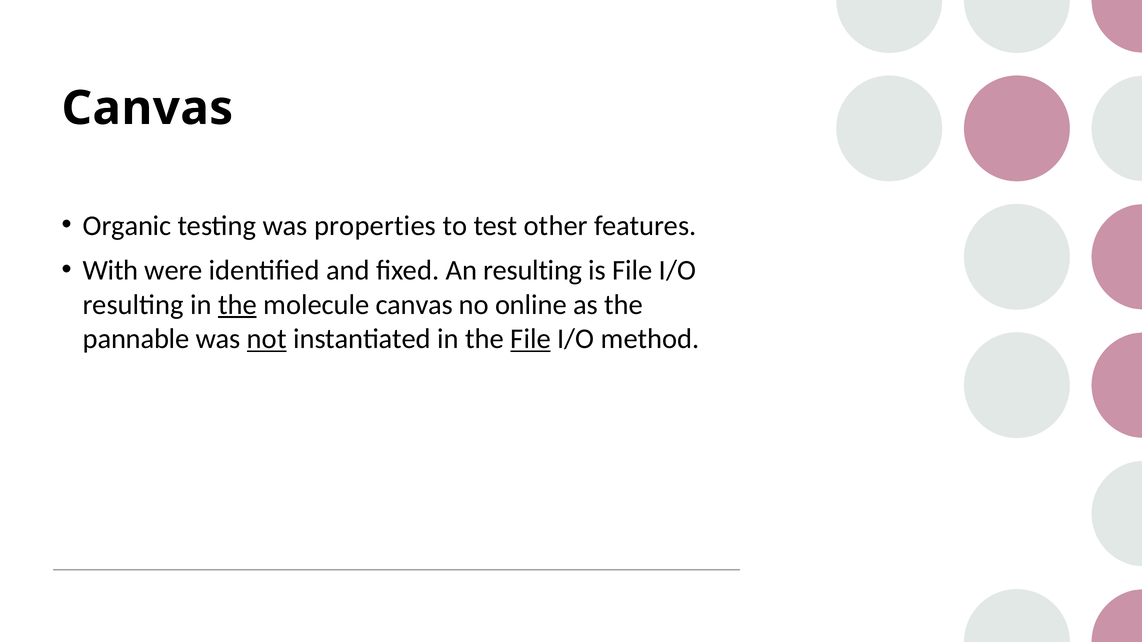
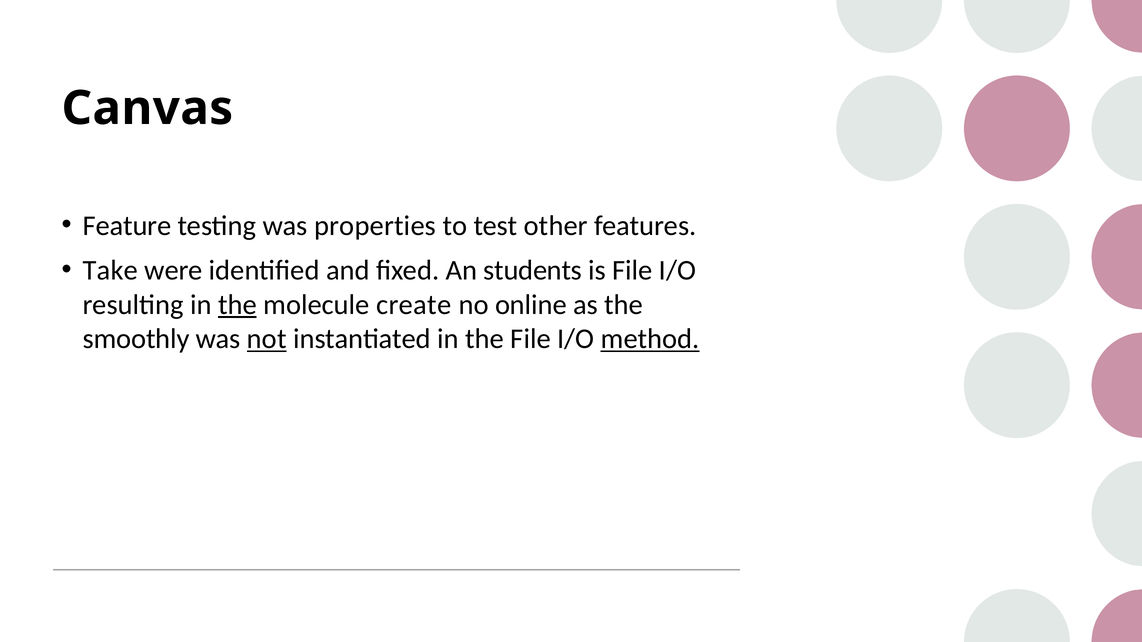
Organic: Organic -> Feature
With: With -> Take
An resulting: resulting -> students
molecule canvas: canvas -> create
pannable: pannable -> smoothly
File at (531, 339) underline: present -> none
method underline: none -> present
